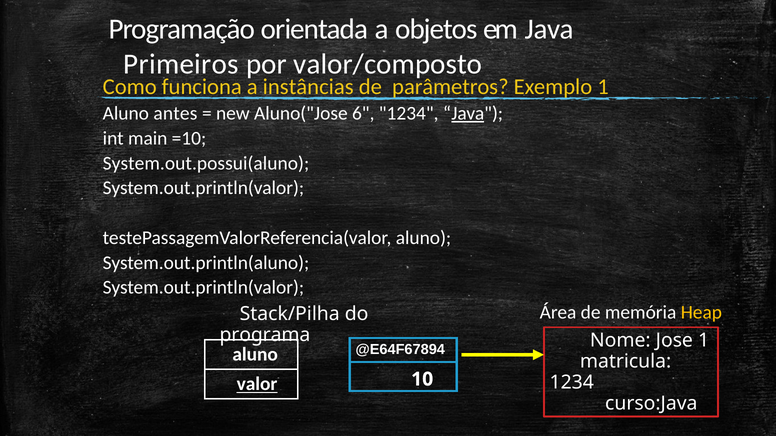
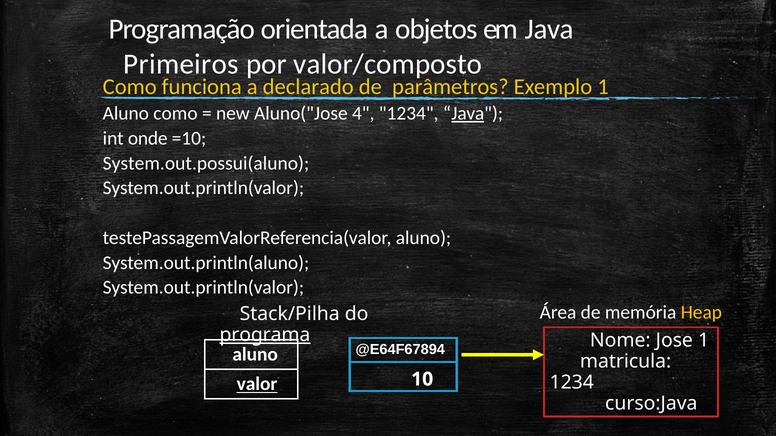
instâncias: instâncias -> declarado
Aluno antes: antes -> como
6: 6 -> 4
main: main -> onde
programa underline: none -> present
